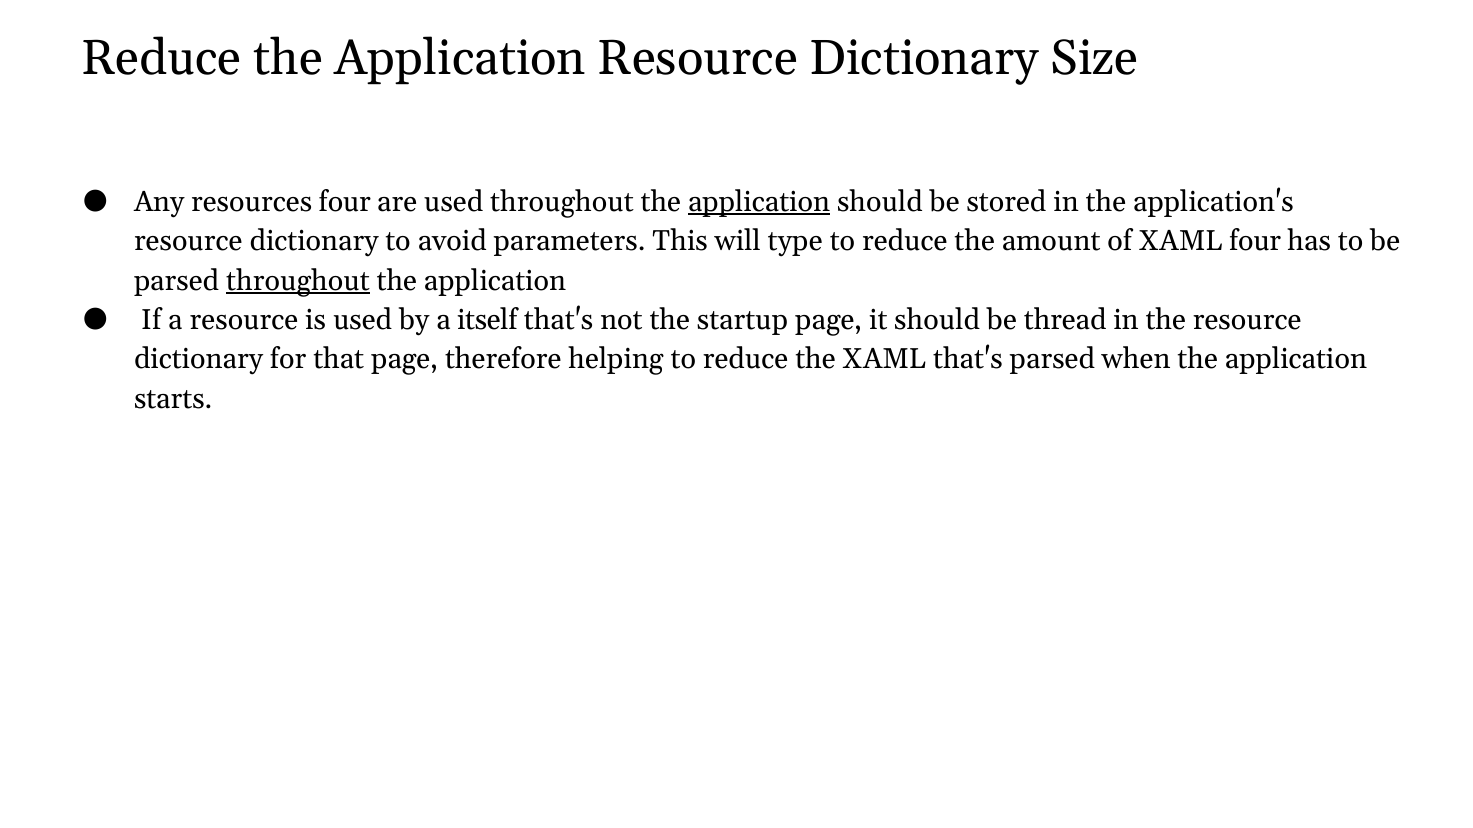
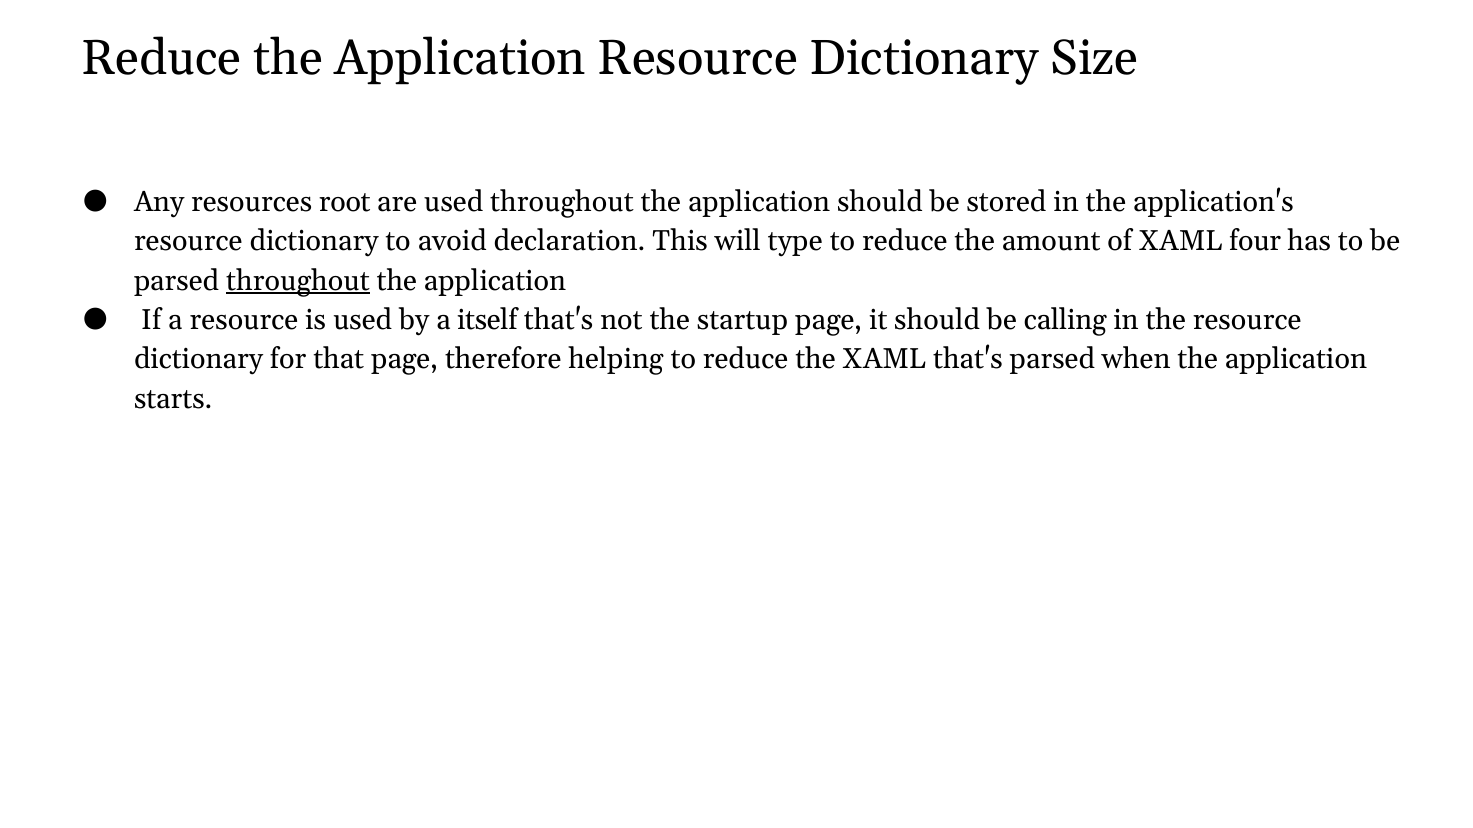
resources four: four -> root
application at (759, 202) underline: present -> none
parameters: parameters -> declaration
thread: thread -> calling
